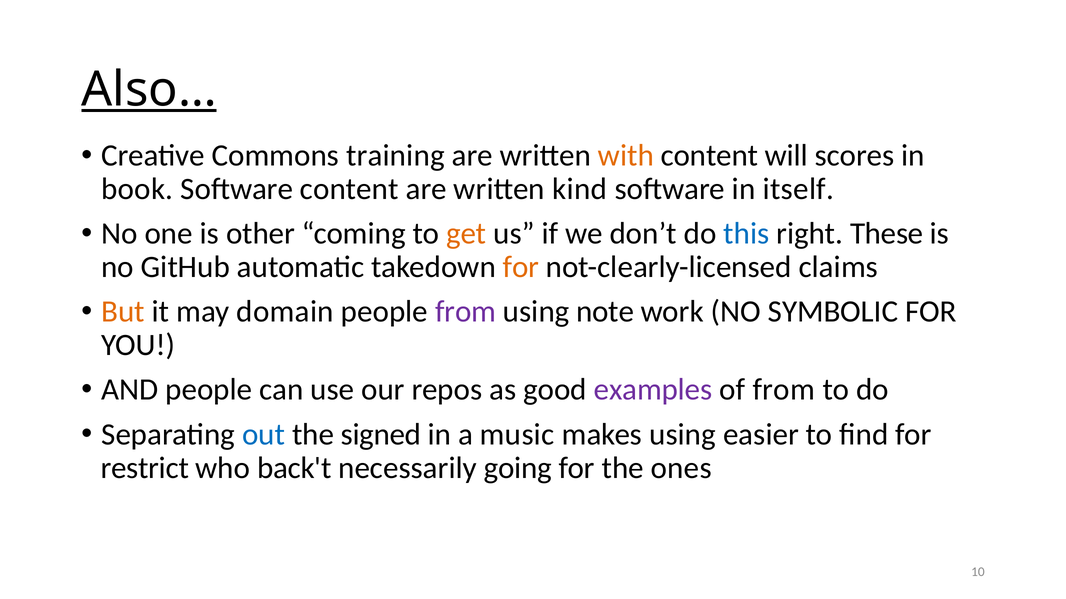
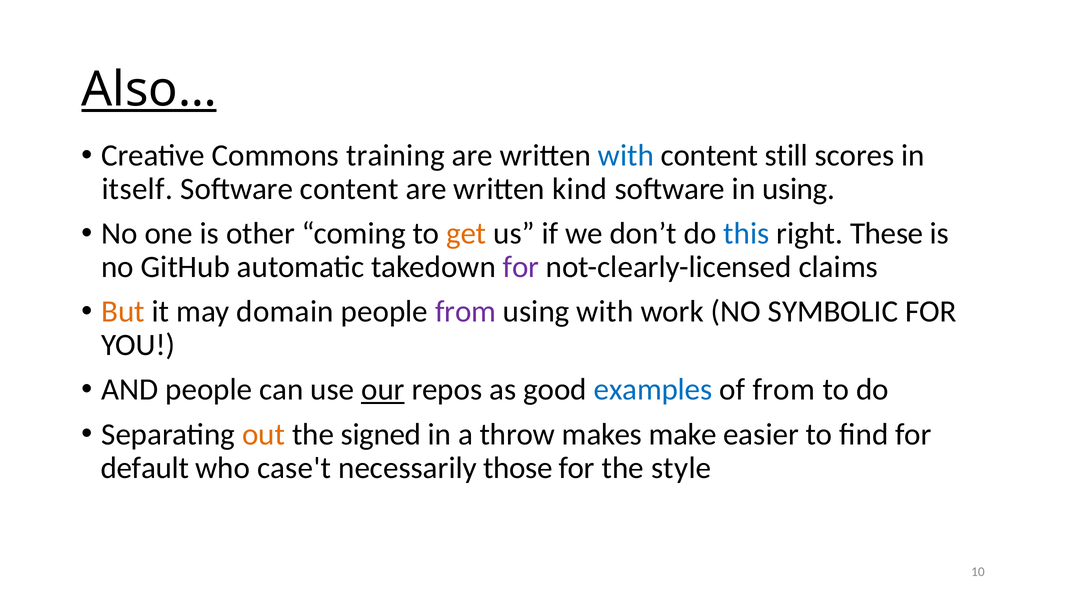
with at (626, 156) colour: orange -> blue
will: will -> still
book: book -> itself
in itself: itself -> using
for at (521, 267) colour: orange -> purple
using note: note -> with
our underline: none -> present
examples colour: purple -> blue
out colour: blue -> orange
music: music -> throw
makes using: using -> make
restrict: restrict -> default
back't: back't -> case't
going: going -> those
ones: ones -> style
